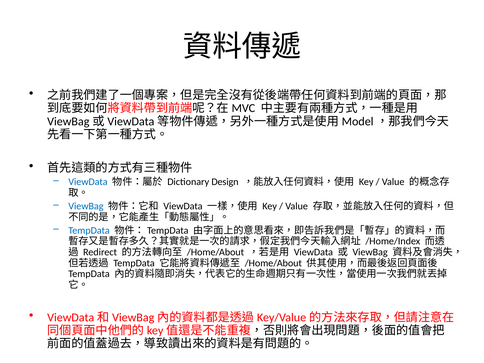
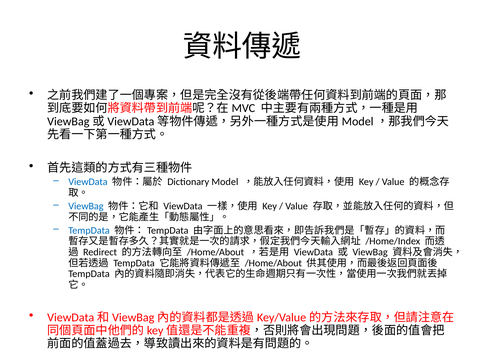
Design: Design -> Model
